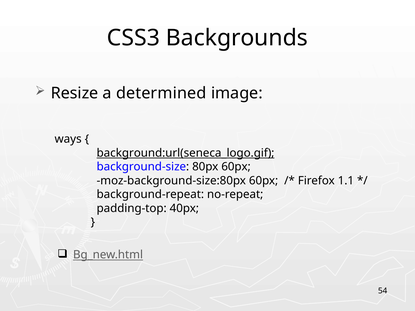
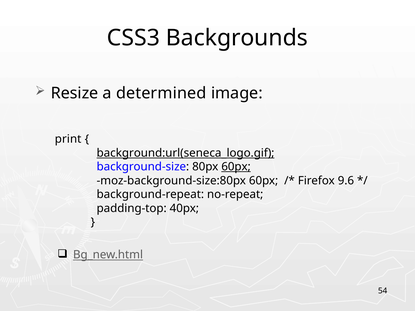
ways: ways -> print
60px at (236, 167) underline: none -> present
1.1: 1.1 -> 9.6
